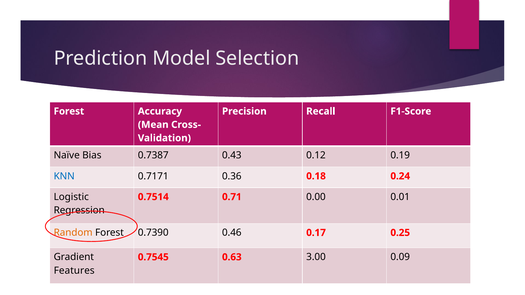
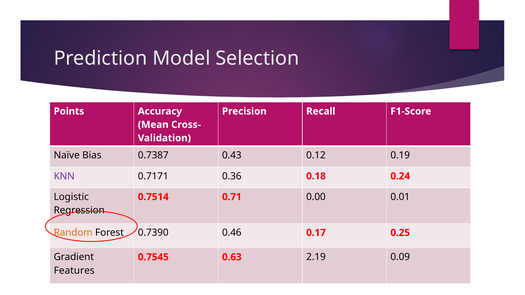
Forest at (69, 111): Forest -> Points
KNN colour: blue -> purple
3.00: 3.00 -> 2.19
